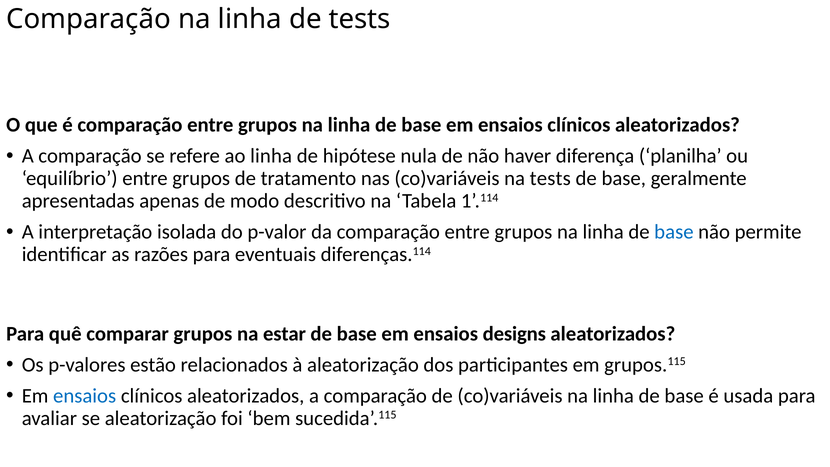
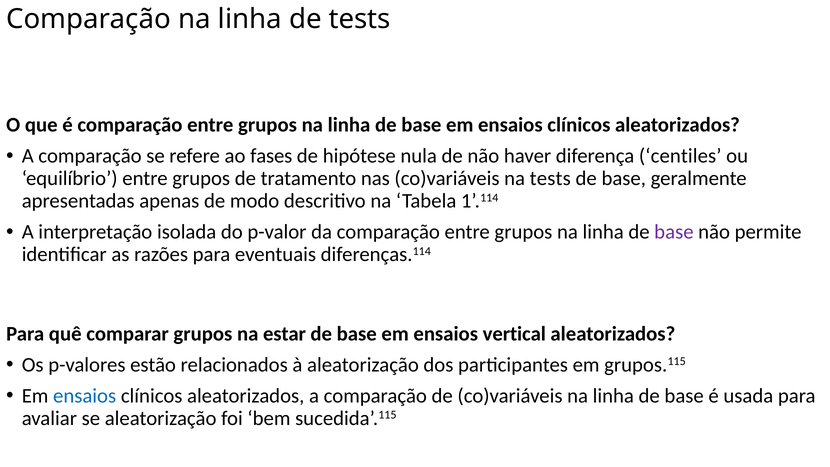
ao linha: linha -> fases
planilha: planilha -> centiles
base at (674, 232) colour: blue -> purple
designs: designs -> vertical
